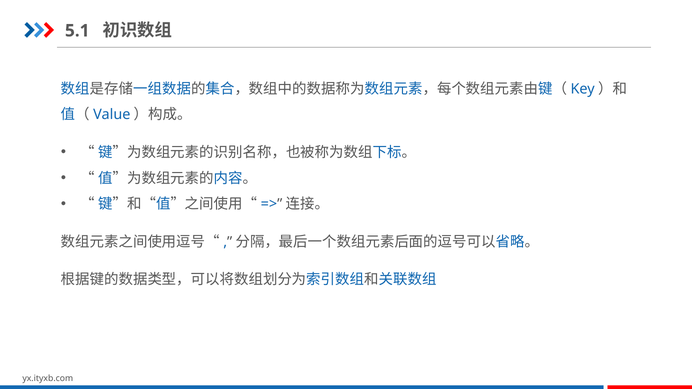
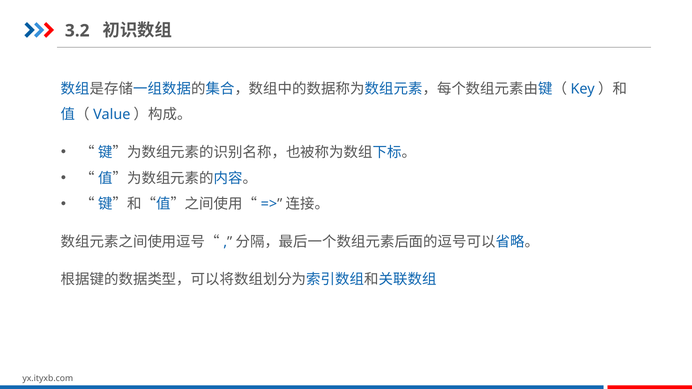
5.1: 5.1 -> 3.2
